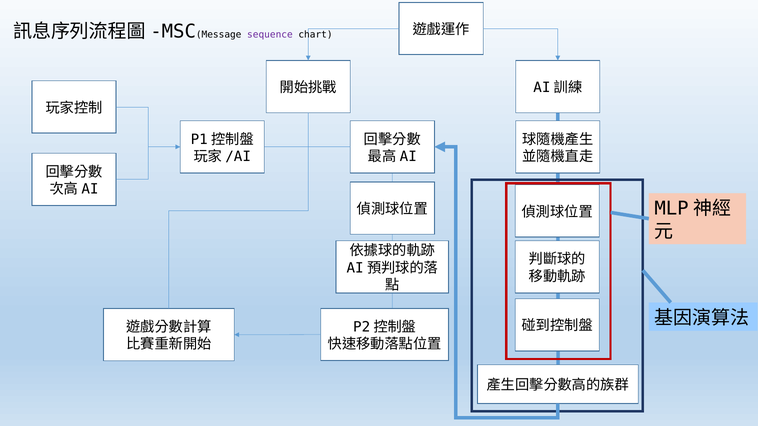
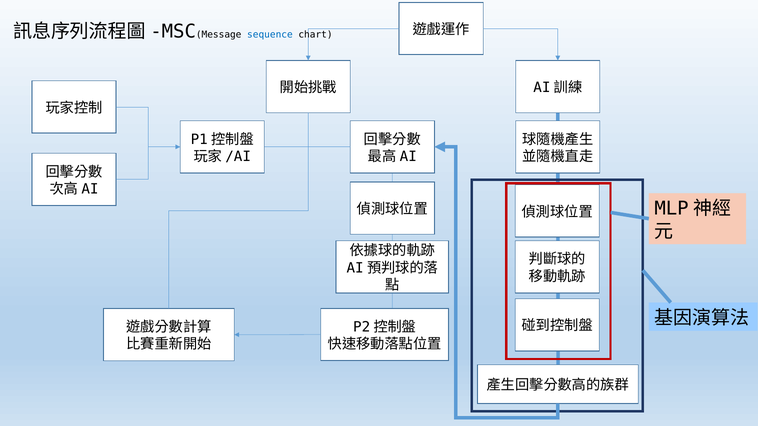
sequence colour: purple -> blue
